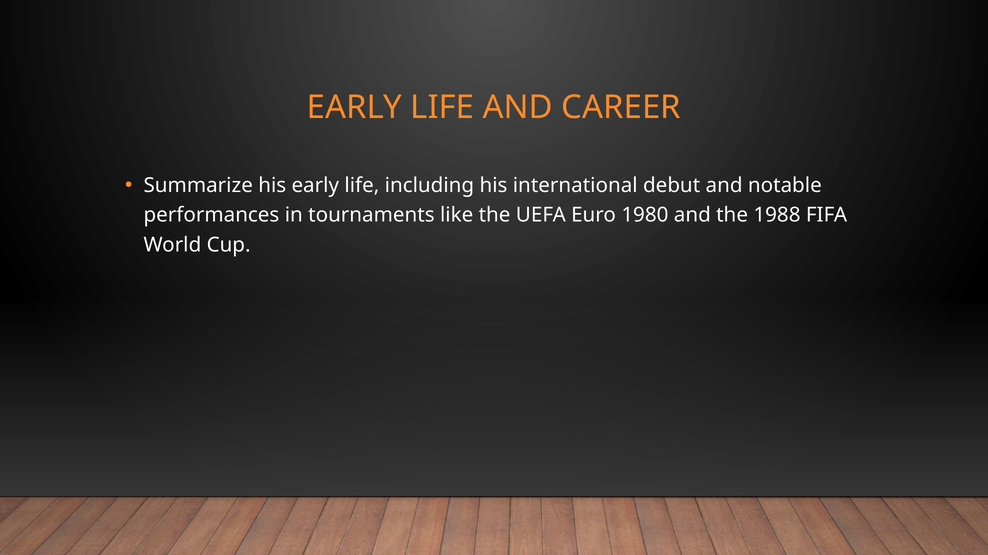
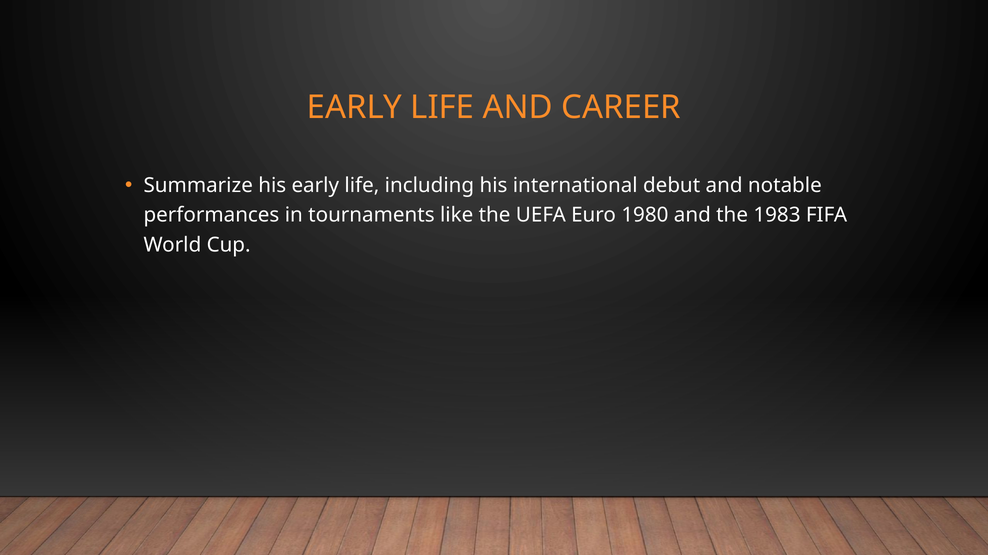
1988: 1988 -> 1983
